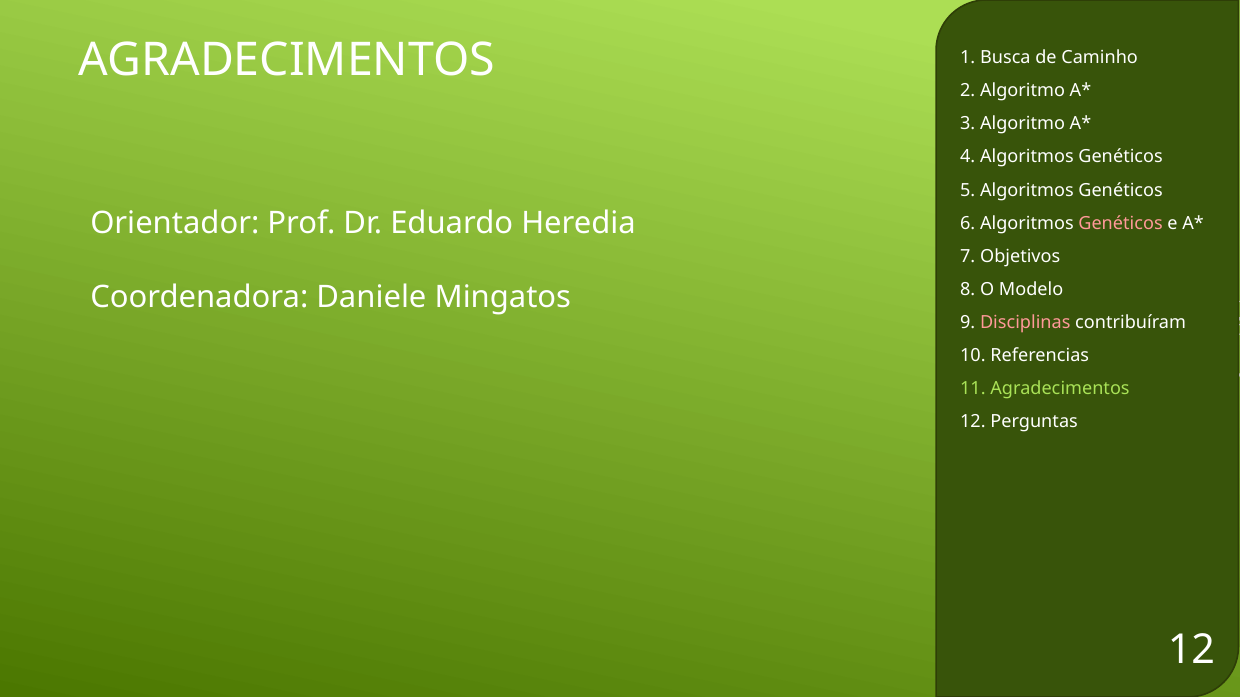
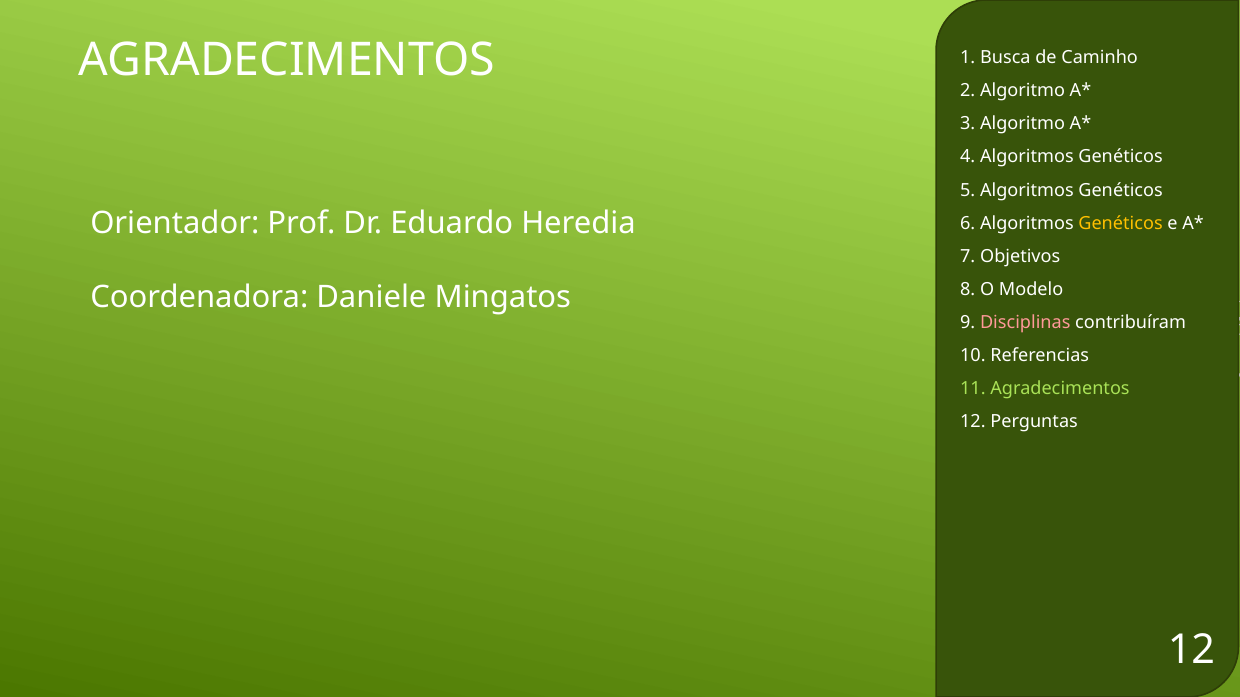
Genéticos at (1121, 223) colour: pink -> yellow
